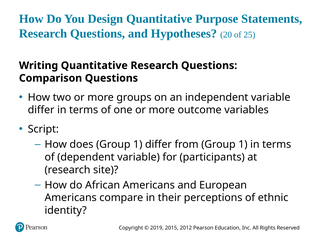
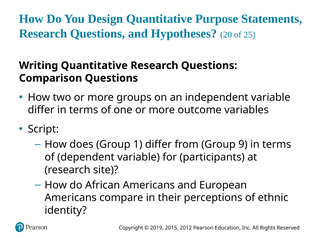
from Group 1: 1 -> 9
